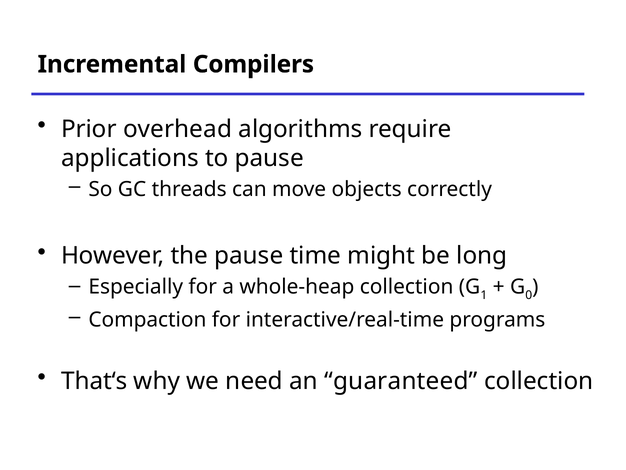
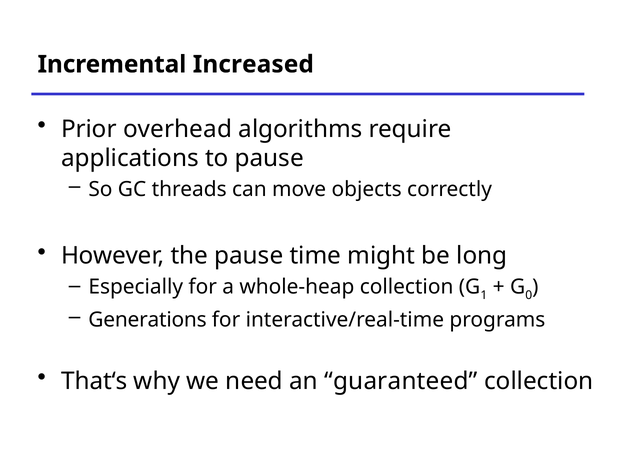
Compilers: Compilers -> Increased
Compaction: Compaction -> Generations
